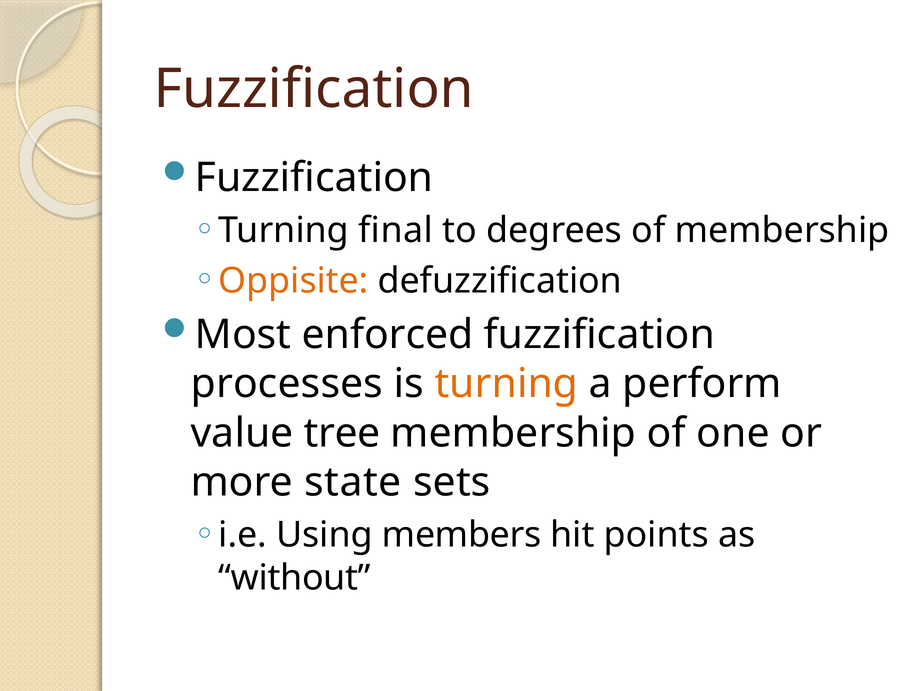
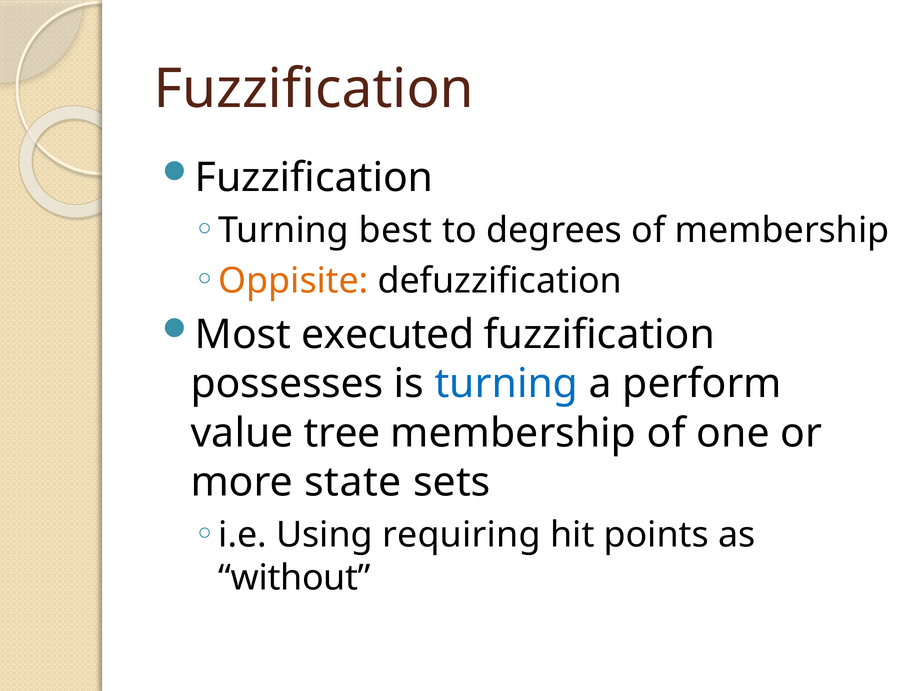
final: final -> best
enforced: enforced -> executed
processes: processes -> possesses
turning at (506, 384) colour: orange -> blue
members: members -> requiring
